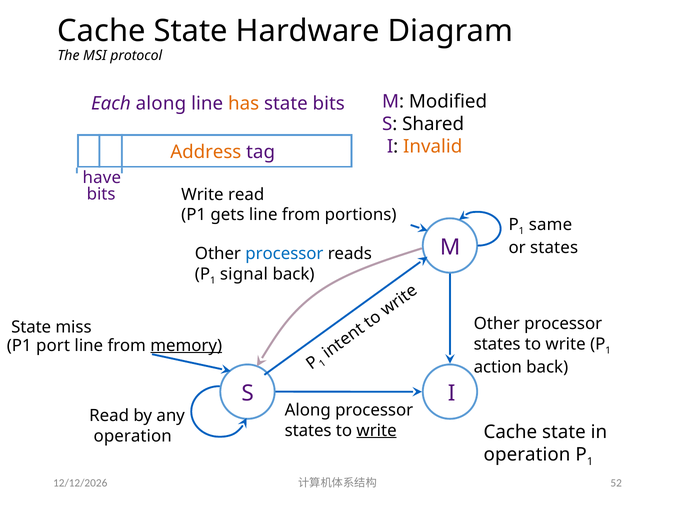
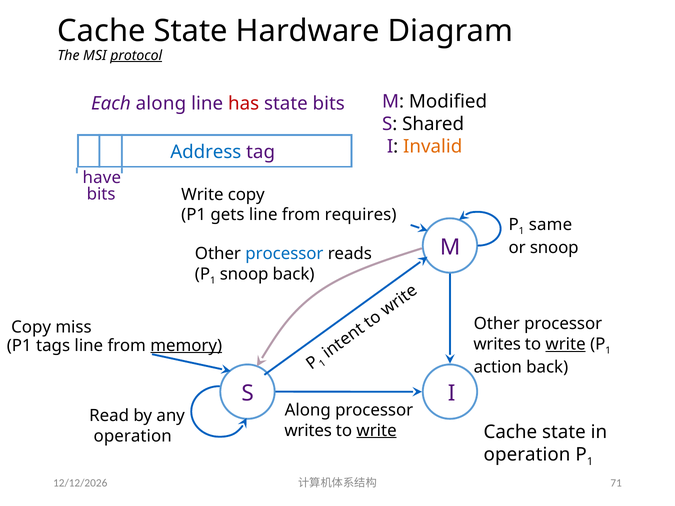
protocol underline: none -> present
has colour: orange -> red
Address colour: orange -> blue
bits Write read: read -> copy
portions: portions -> requires
or states: states -> snoop
signal at (244, 274): signal -> snoop
State at (31, 327): State -> Copy
states at (497, 344): states -> writes
write at (566, 344) underline: none -> present
port: port -> tags
states at (308, 431): states -> writes
52: 52 -> 71
